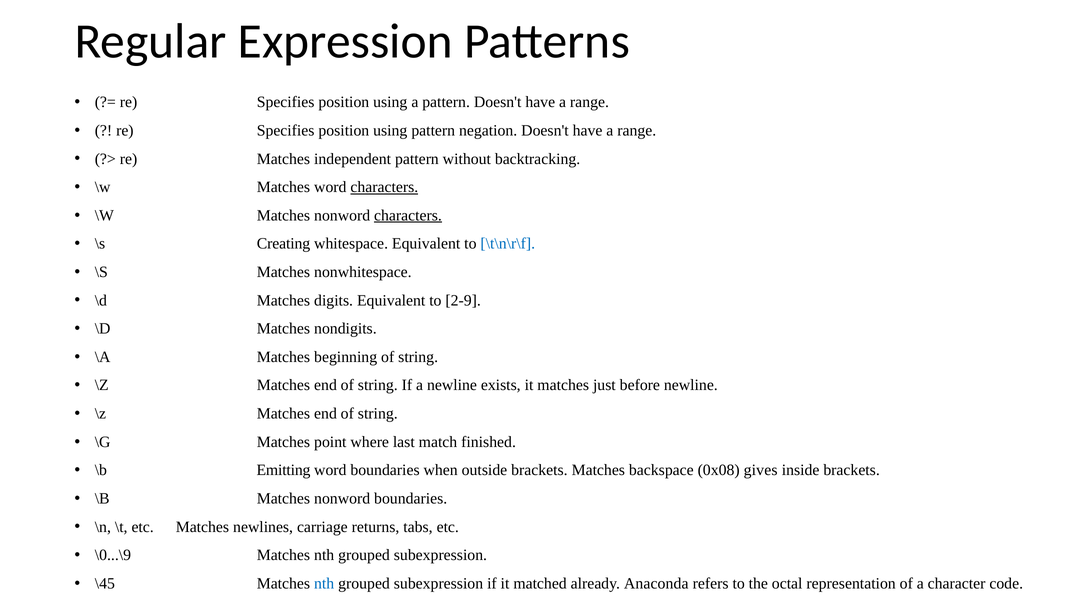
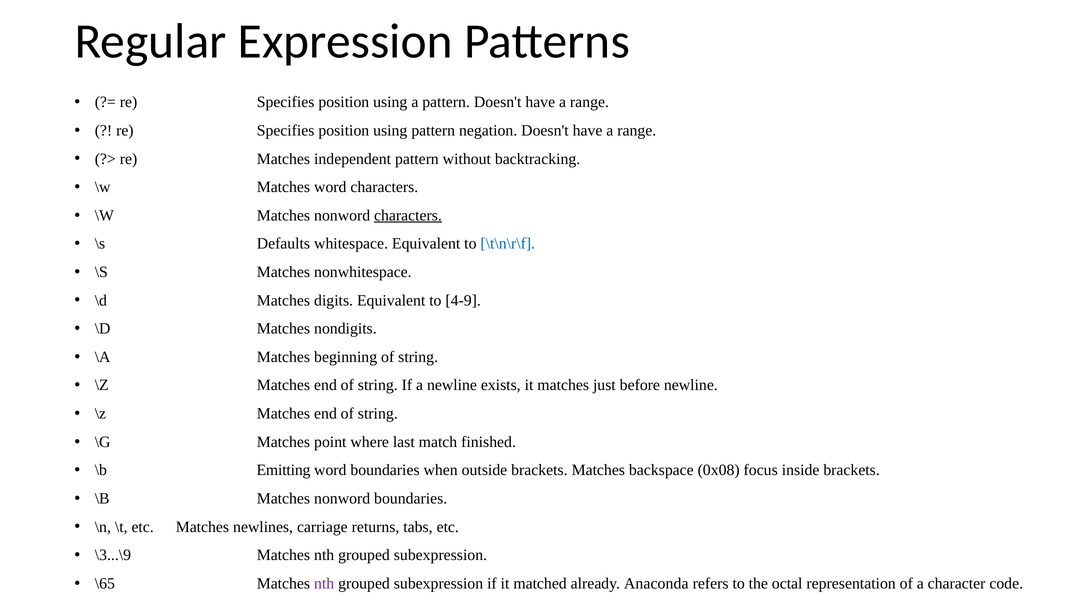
characters at (384, 187) underline: present -> none
Creating: Creating -> Defaults
2-9: 2-9 -> 4-9
gives: gives -> focus
\0...\9: \0...\9 -> \3...\9
\45: \45 -> \65
nth at (324, 583) colour: blue -> purple
